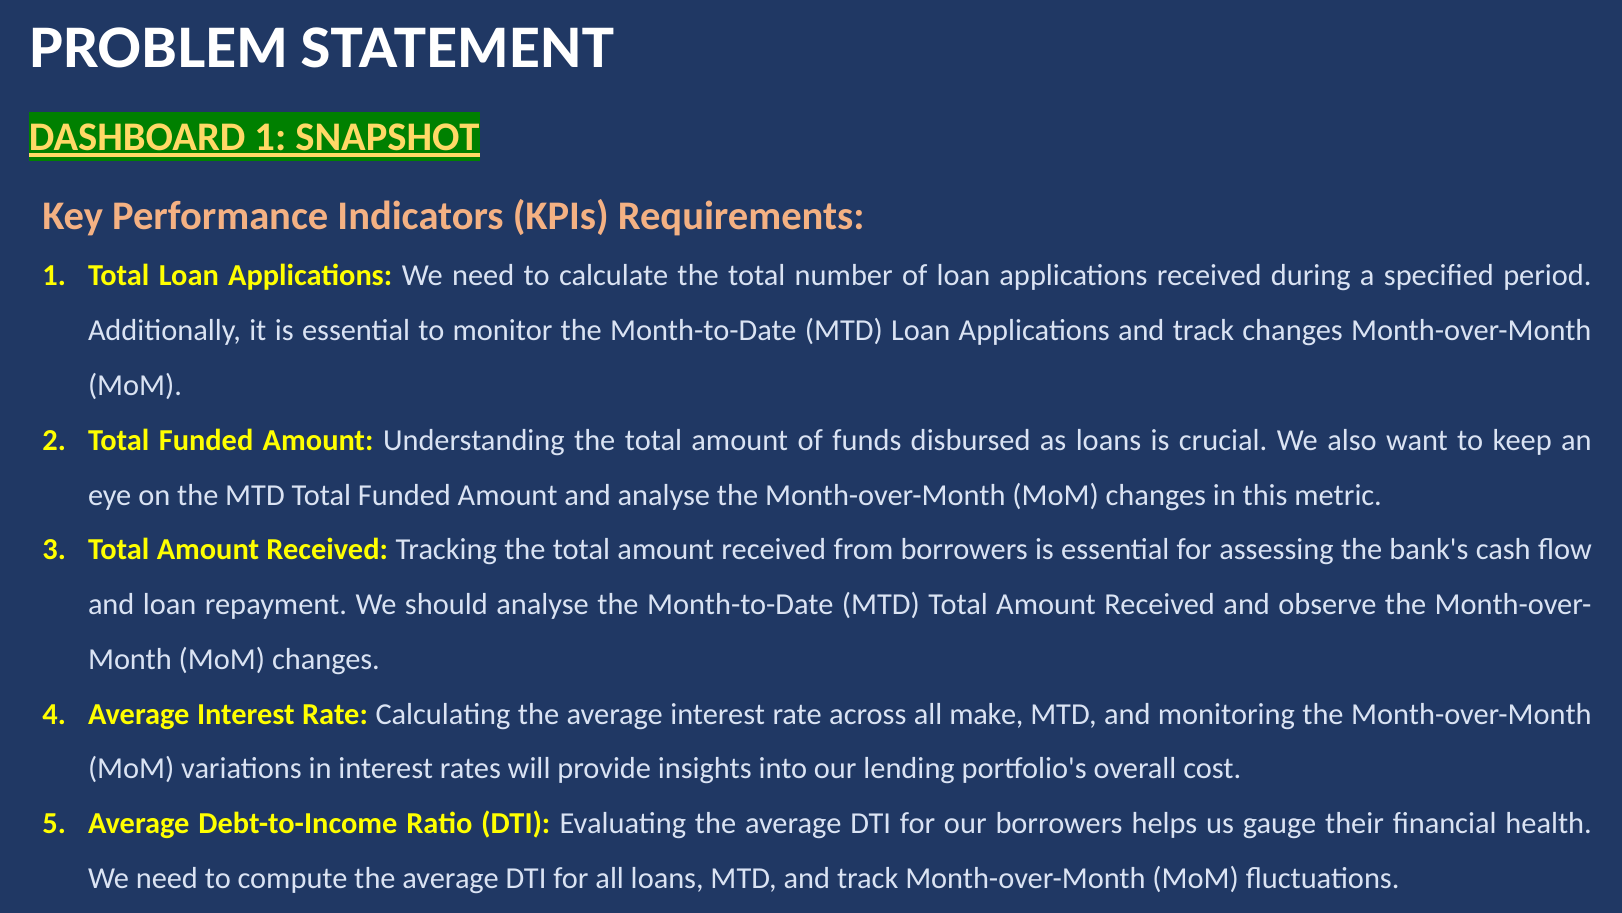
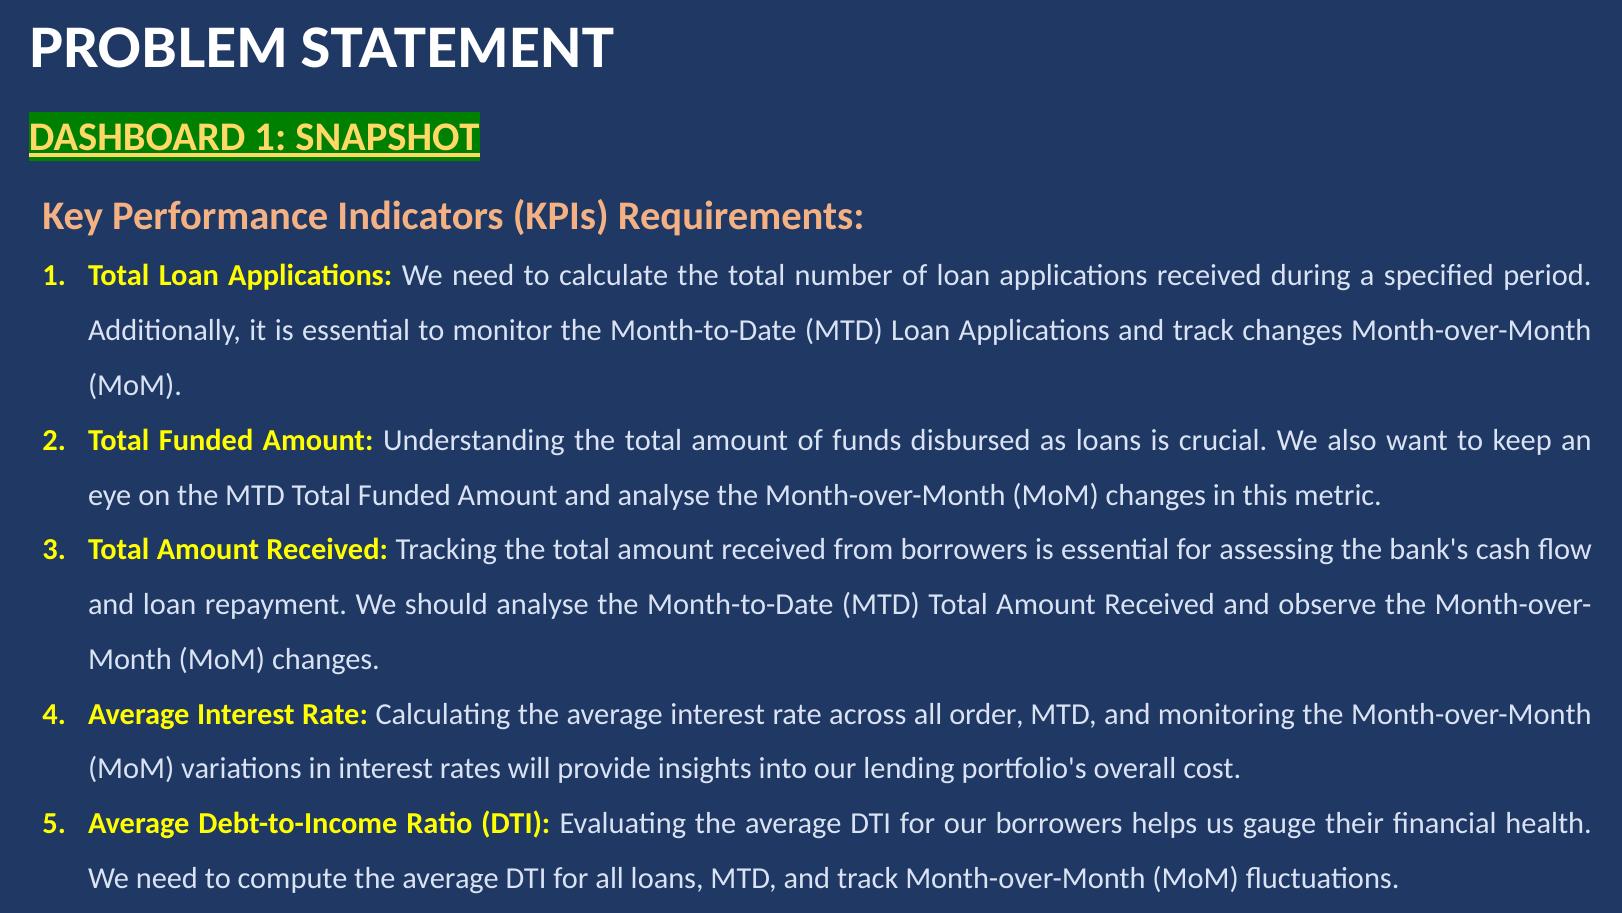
make: make -> order
